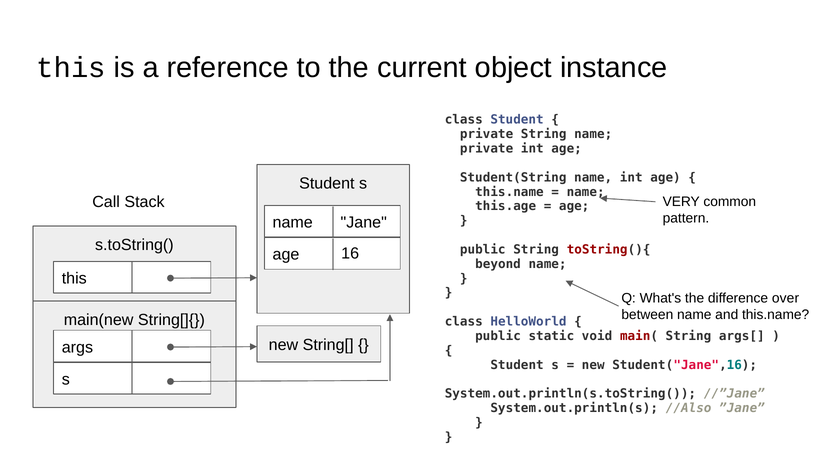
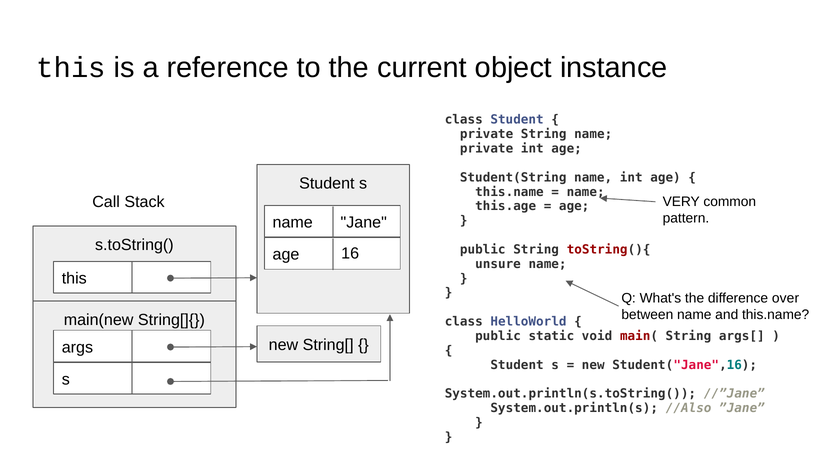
beyond: beyond -> unsure
